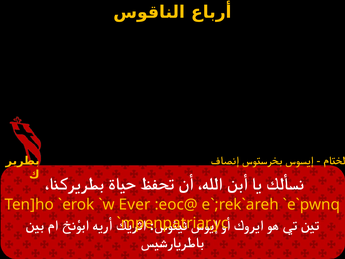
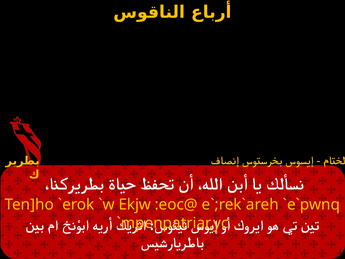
Ever: Ever -> Ekjw
